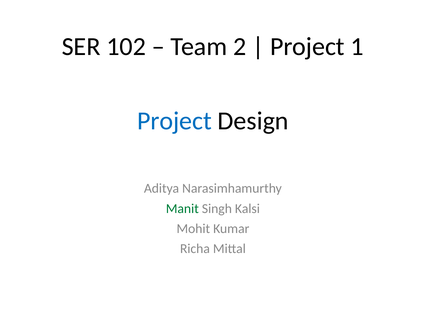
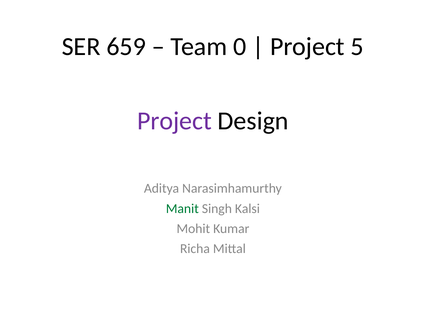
102: 102 -> 659
2: 2 -> 0
1: 1 -> 5
Project at (174, 121) colour: blue -> purple
